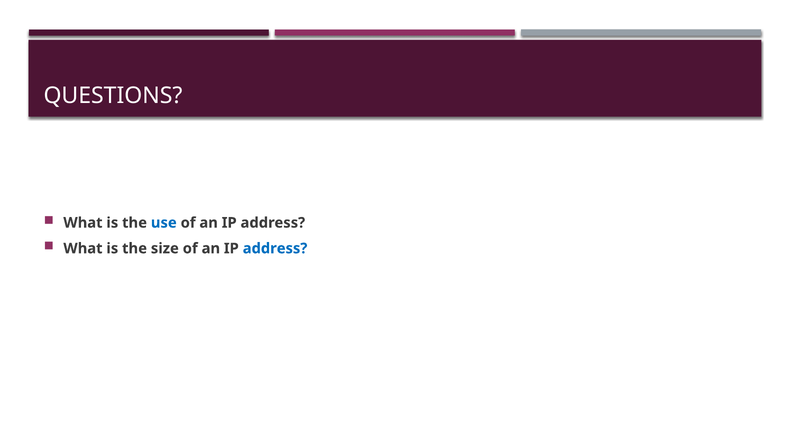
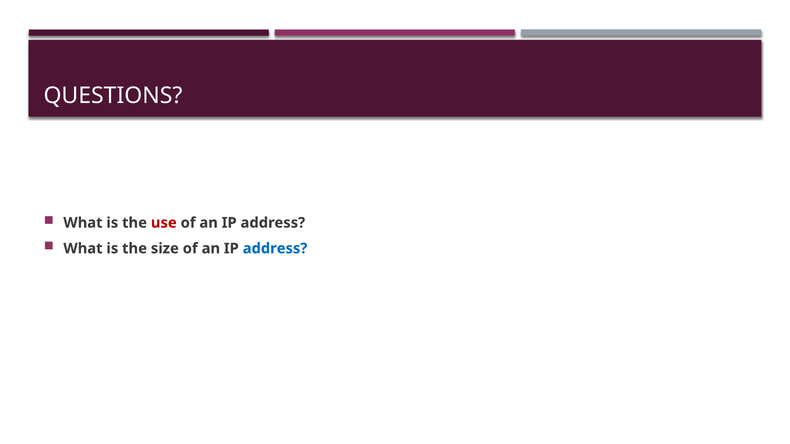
use colour: blue -> red
